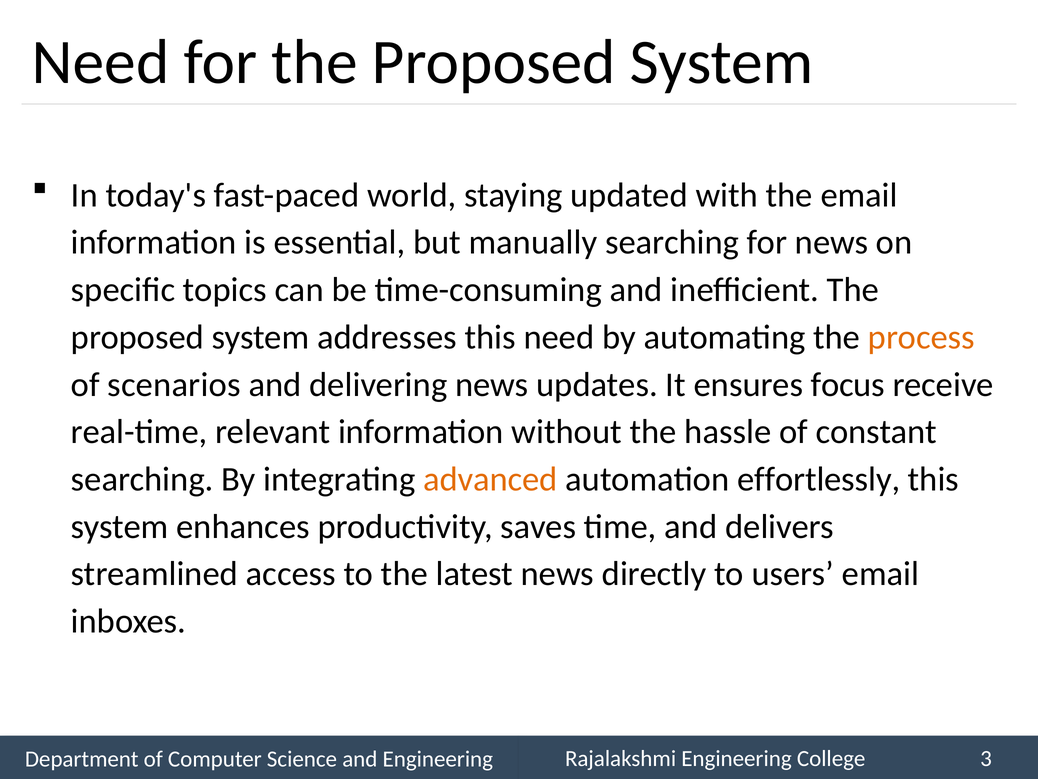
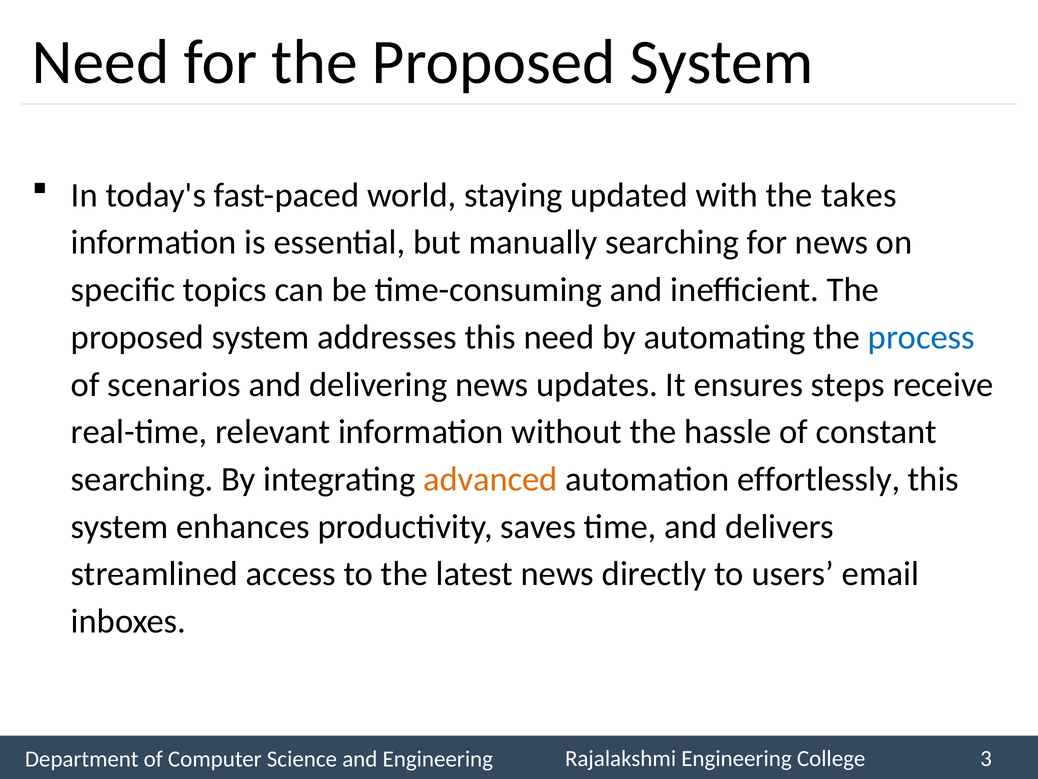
the email: email -> takes
process colour: orange -> blue
focus: focus -> steps
